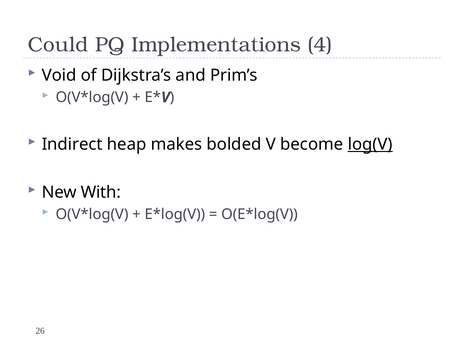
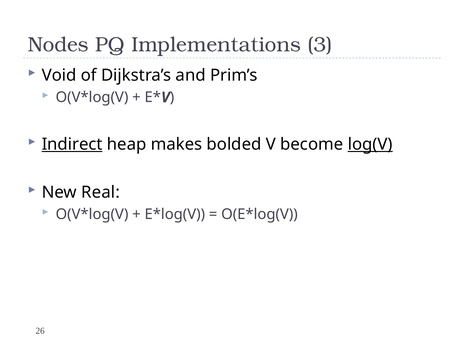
Could: Could -> Nodes
4: 4 -> 3
Indirect underline: none -> present
With: With -> Real
